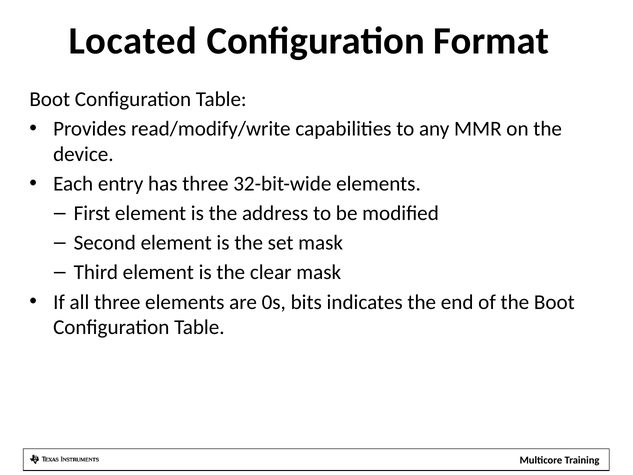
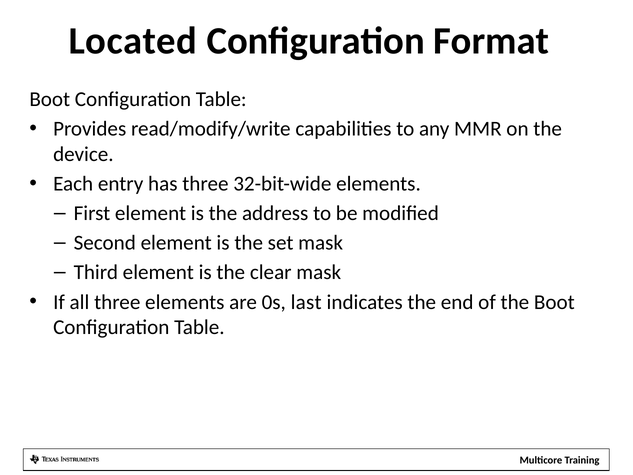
bits: bits -> last
